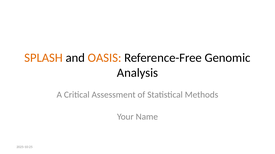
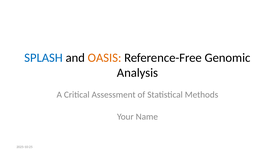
SPLASH colour: orange -> blue
